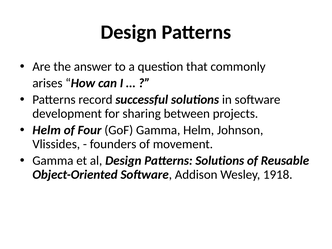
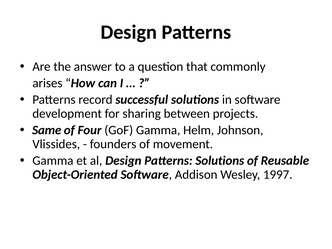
Helm at (47, 130): Helm -> Same
1918: 1918 -> 1997
